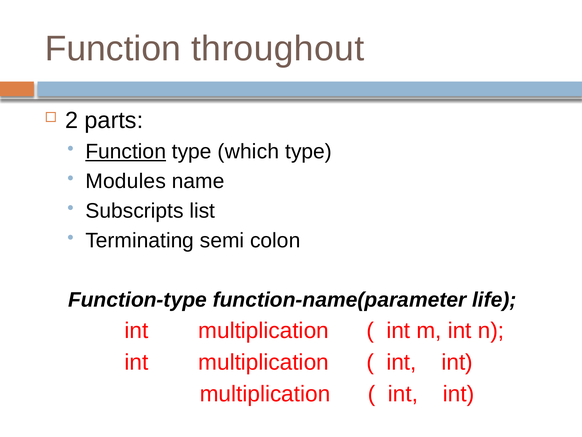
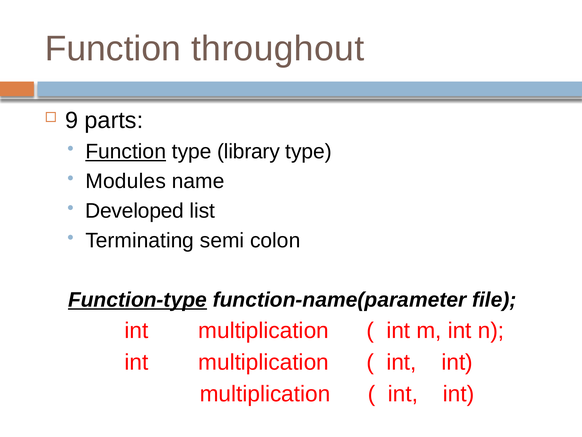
2: 2 -> 9
which: which -> library
Subscripts: Subscripts -> Developed
Function-type underline: none -> present
life: life -> file
